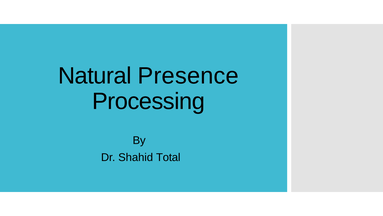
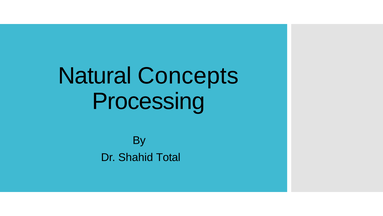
Presence: Presence -> Concepts
